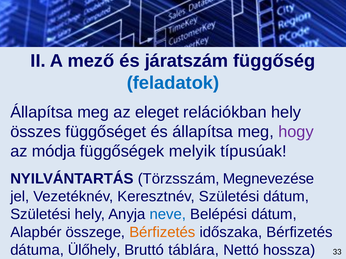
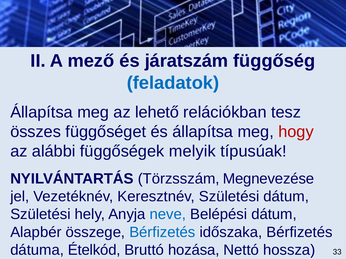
eleget: eleget -> lehető
relációkban hely: hely -> tesz
hogy colour: purple -> red
módja: módja -> alábbi
Bérfizetés at (162, 233) colour: orange -> blue
Ülőhely: Ülőhely -> Ételkód
táblára: táblára -> hozása
